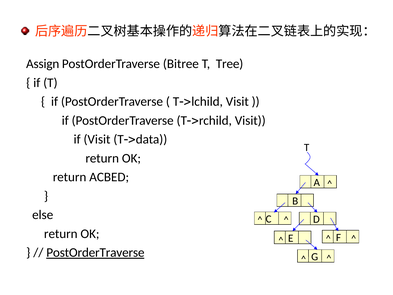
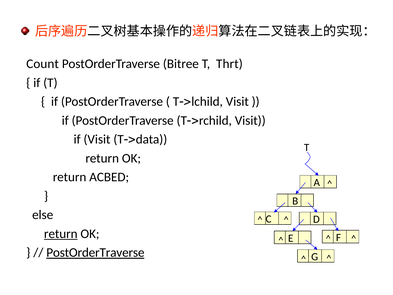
Assign: Assign -> Count
Tree: Tree -> Thrt
return at (61, 234) underline: none -> present
